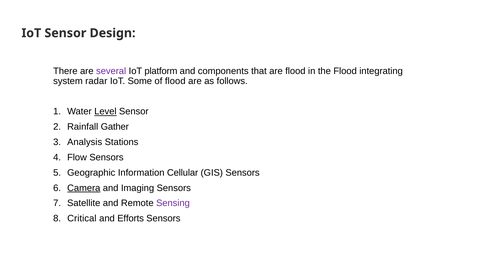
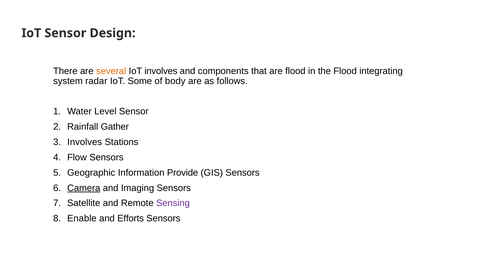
several colour: purple -> orange
IoT platform: platform -> involves
of flood: flood -> body
Level underline: present -> none
Analysis at (85, 142): Analysis -> Involves
Cellular: Cellular -> Provide
Critical: Critical -> Enable
